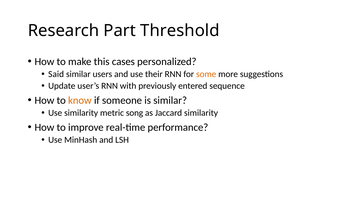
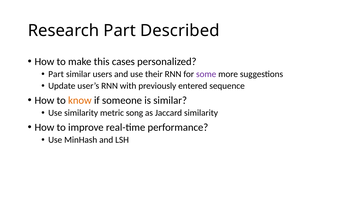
Threshold: Threshold -> Described
Said at (56, 74): Said -> Part
some colour: orange -> purple
